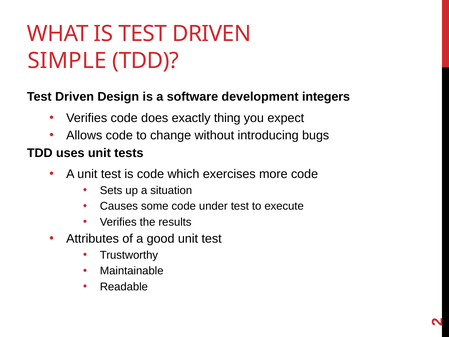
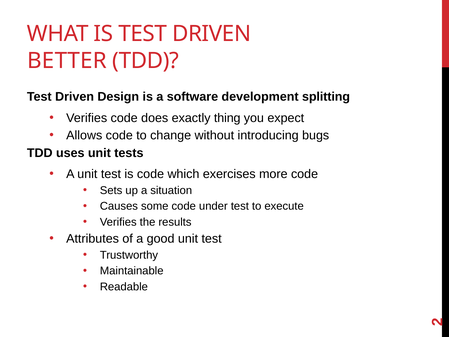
SIMPLE: SIMPLE -> BETTER
integers: integers -> splitting
